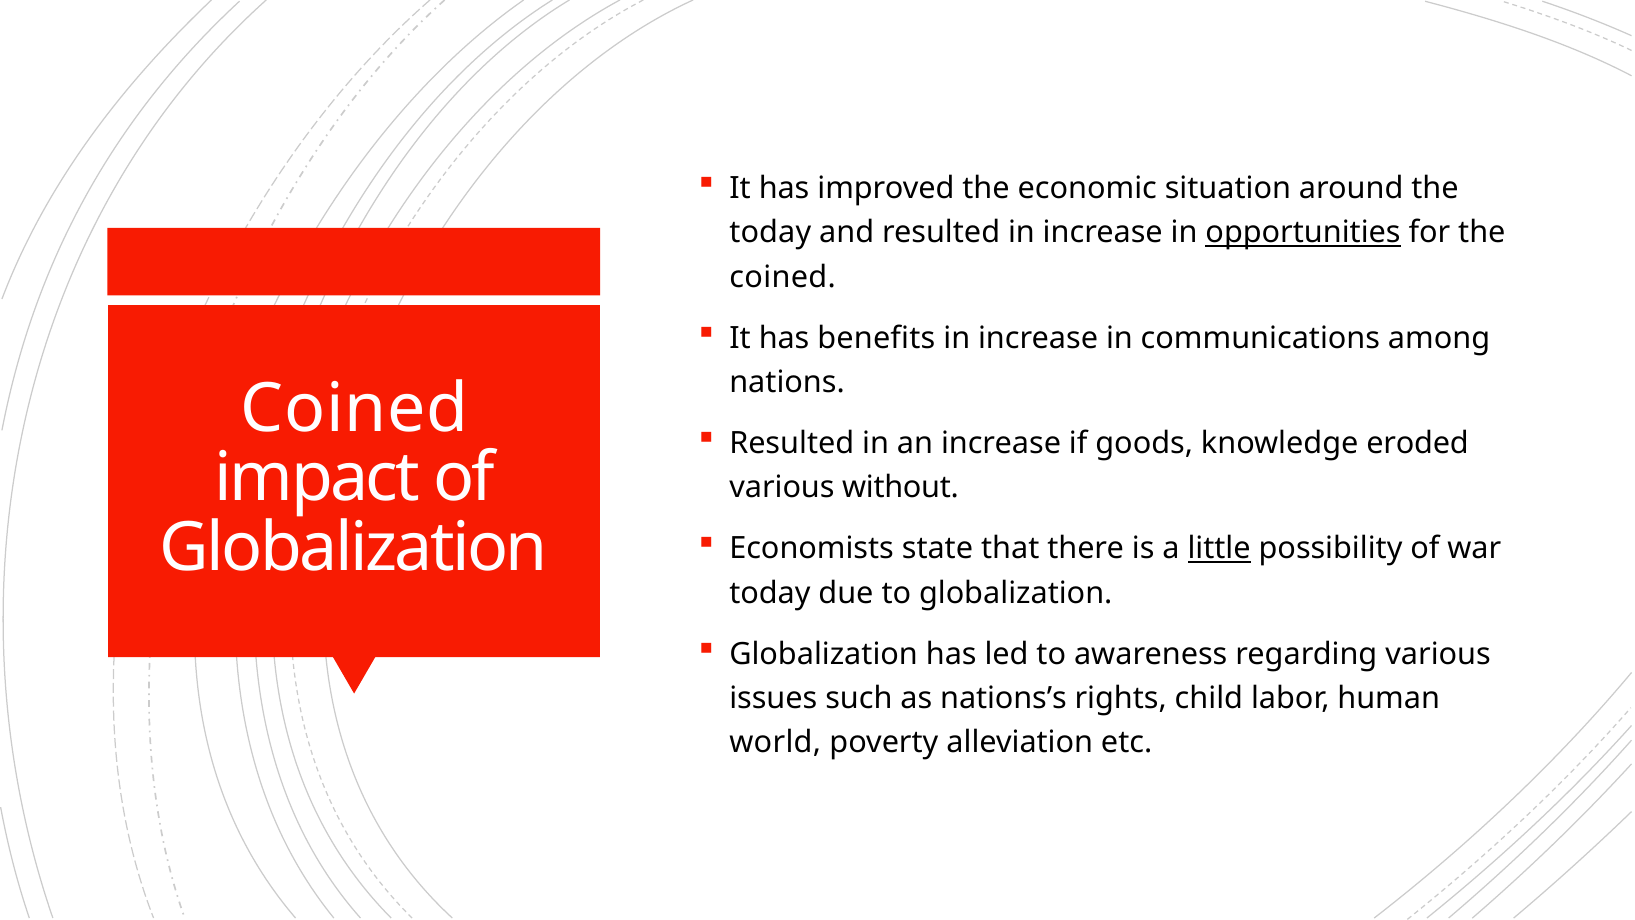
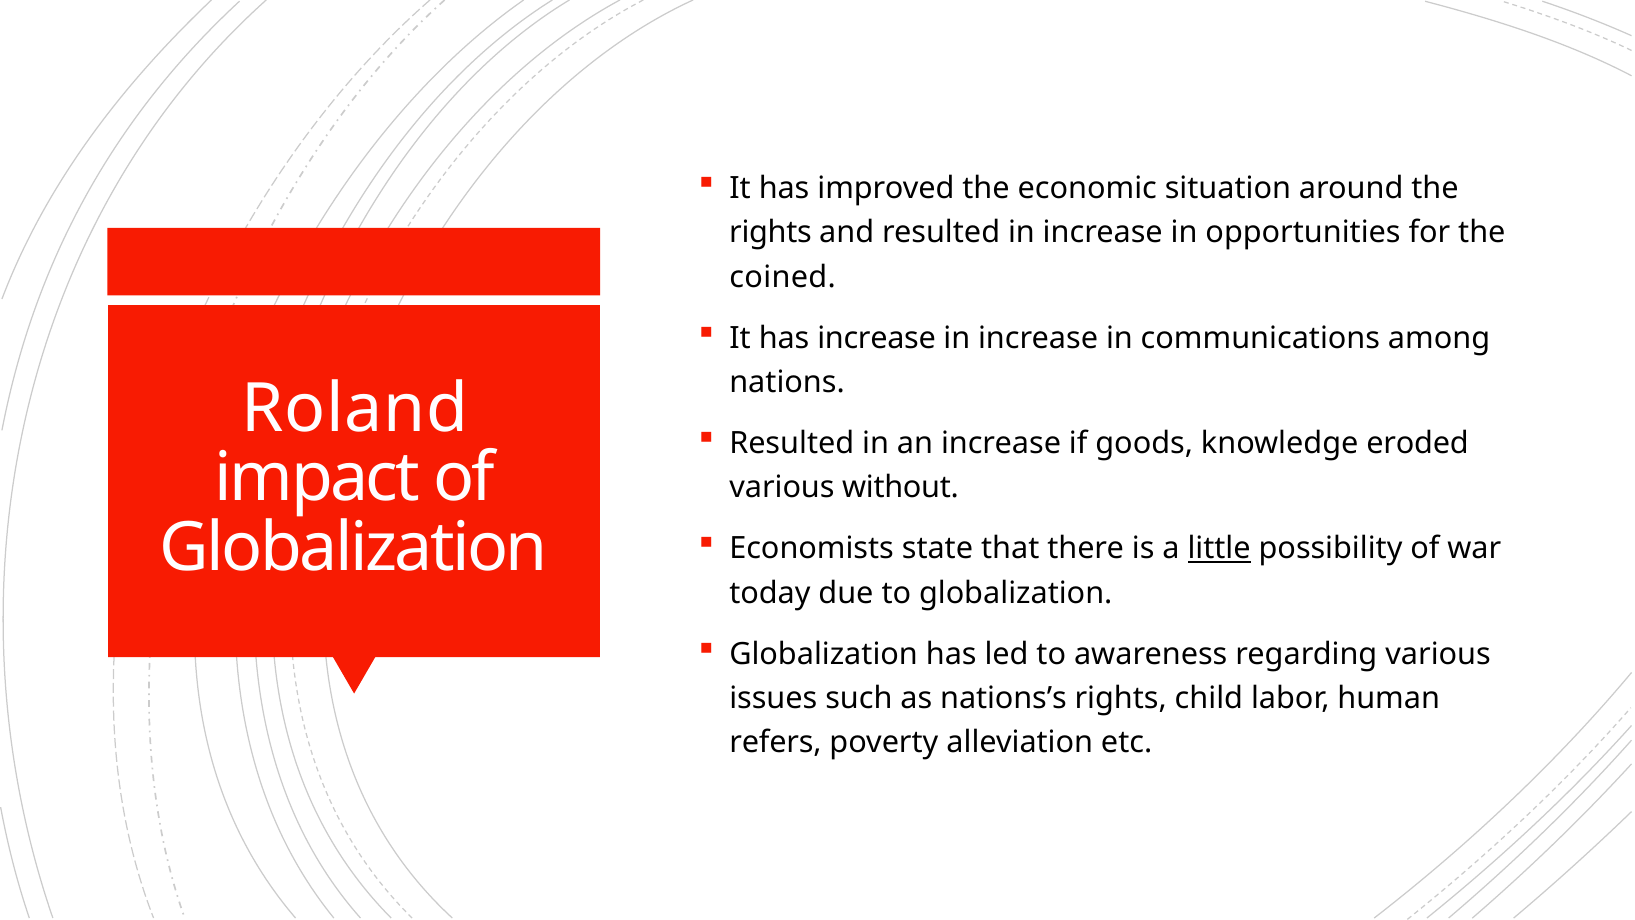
today at (770, 233): today -> rights
opportunities underline: present -> none
has benefits: benefits -> increase
Coined at (355, 409): Coined -> Roland
world: world -> refers
